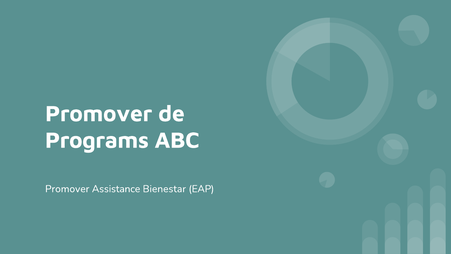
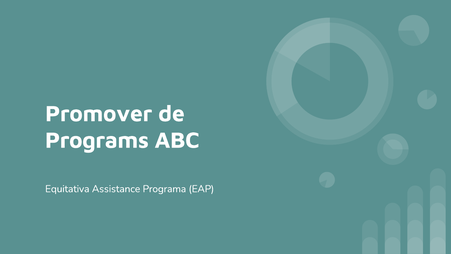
Promover at (67, 189): Promover -> Equitativa
Bienestar: Bienestar -> Programa
